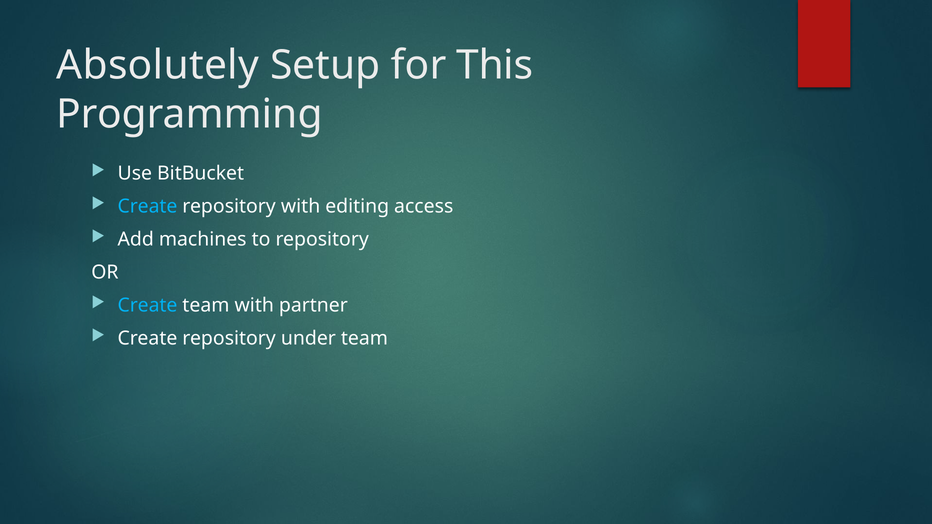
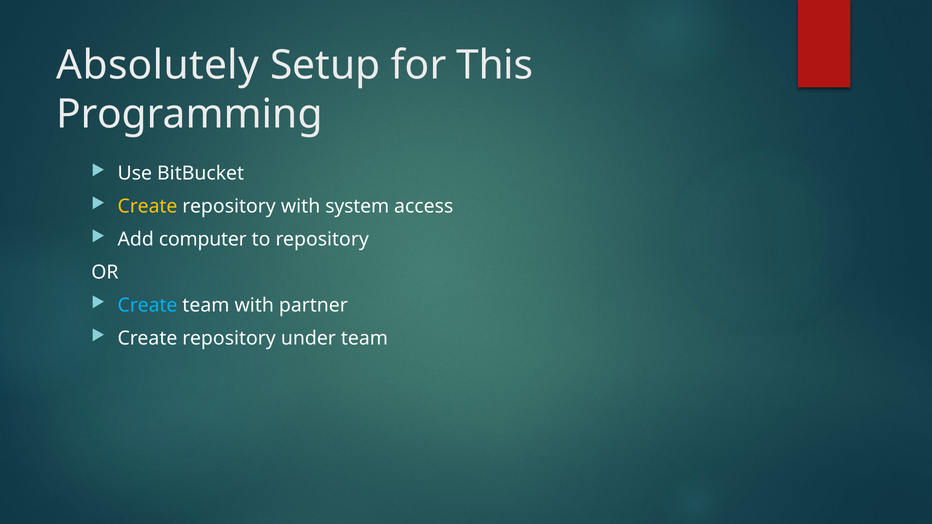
Create at (147, 206) colour: light blue -> yellow
editing: editing -> system
machines: machines -> computer
